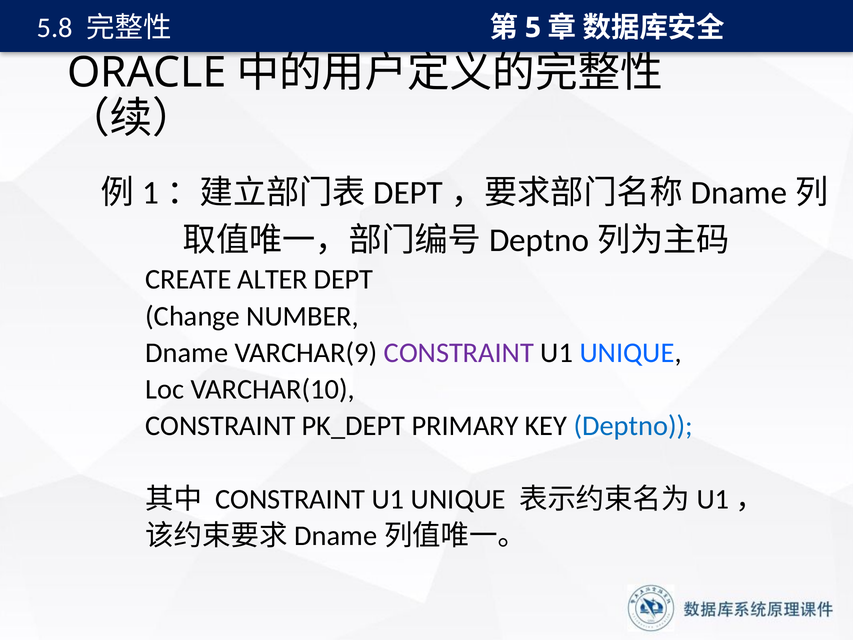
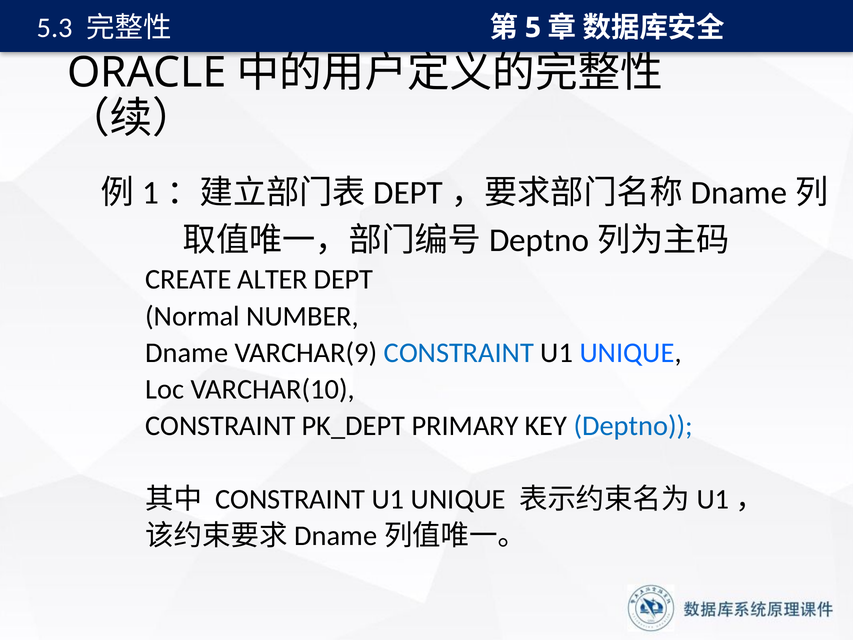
5.8: 5.8 -> 5.3
Change: Change -> Normal
CONSTRAINT at (459, 353) colour: purple -> blue
